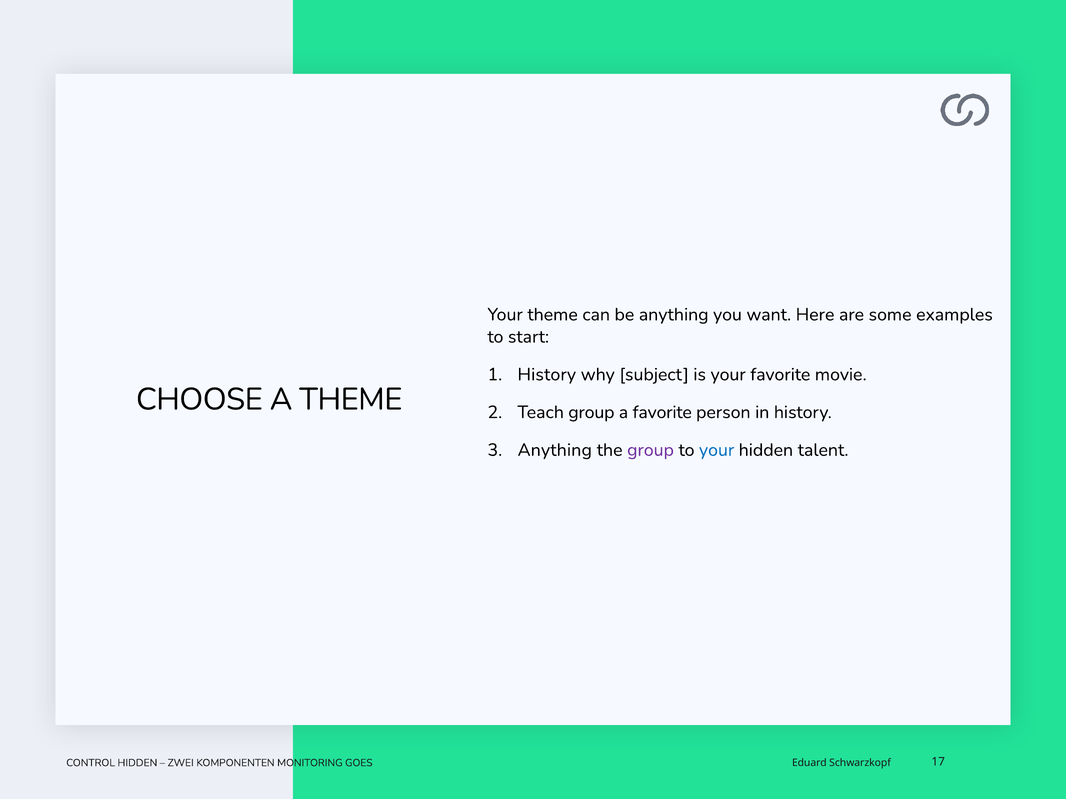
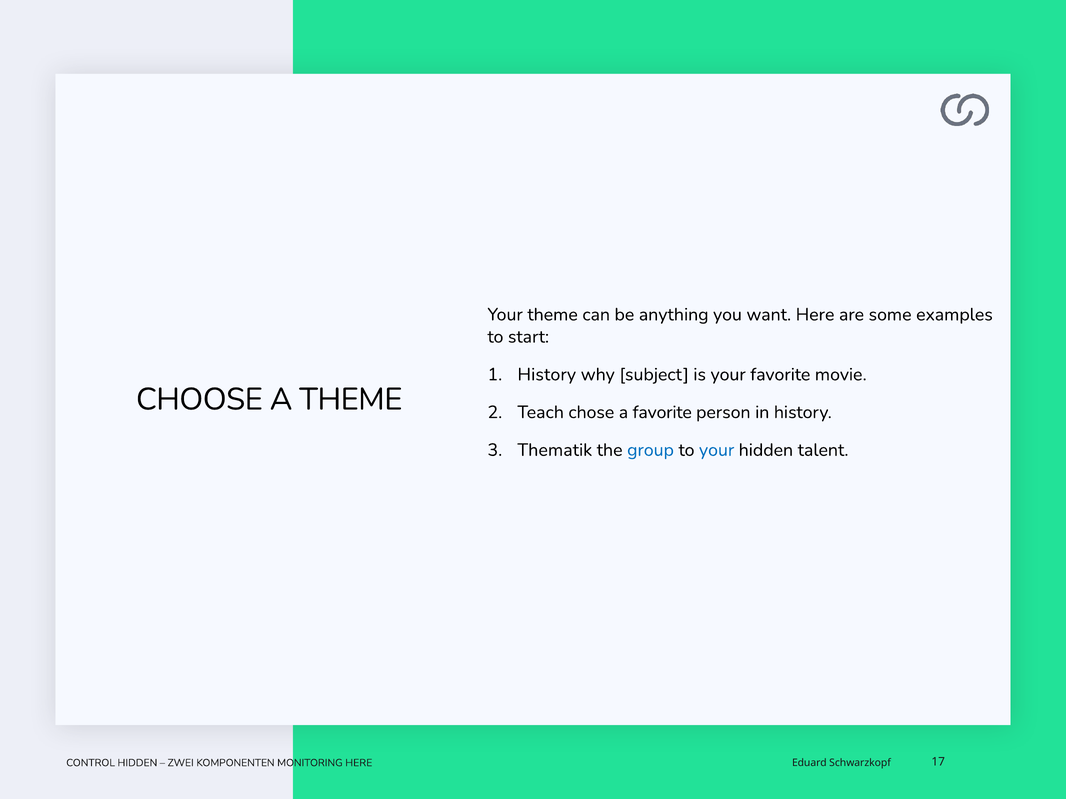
Teach group: group -> chose
Anything at (555, 450): Anything -> Thematik
group at (651, 450) colour: purple -> blue
MONITORING GOES: GOES -> HERE
